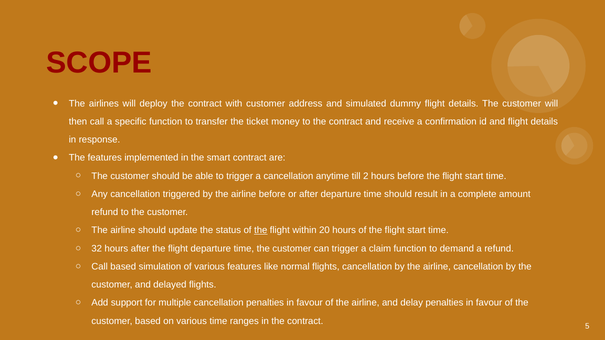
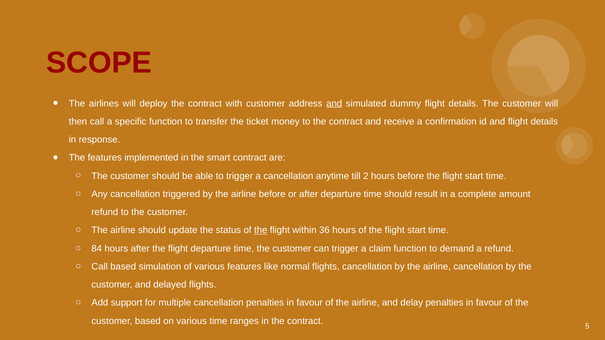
and at (334, 103) underline: none -> present
20: 20 -> 36
32: 32 -> 84
